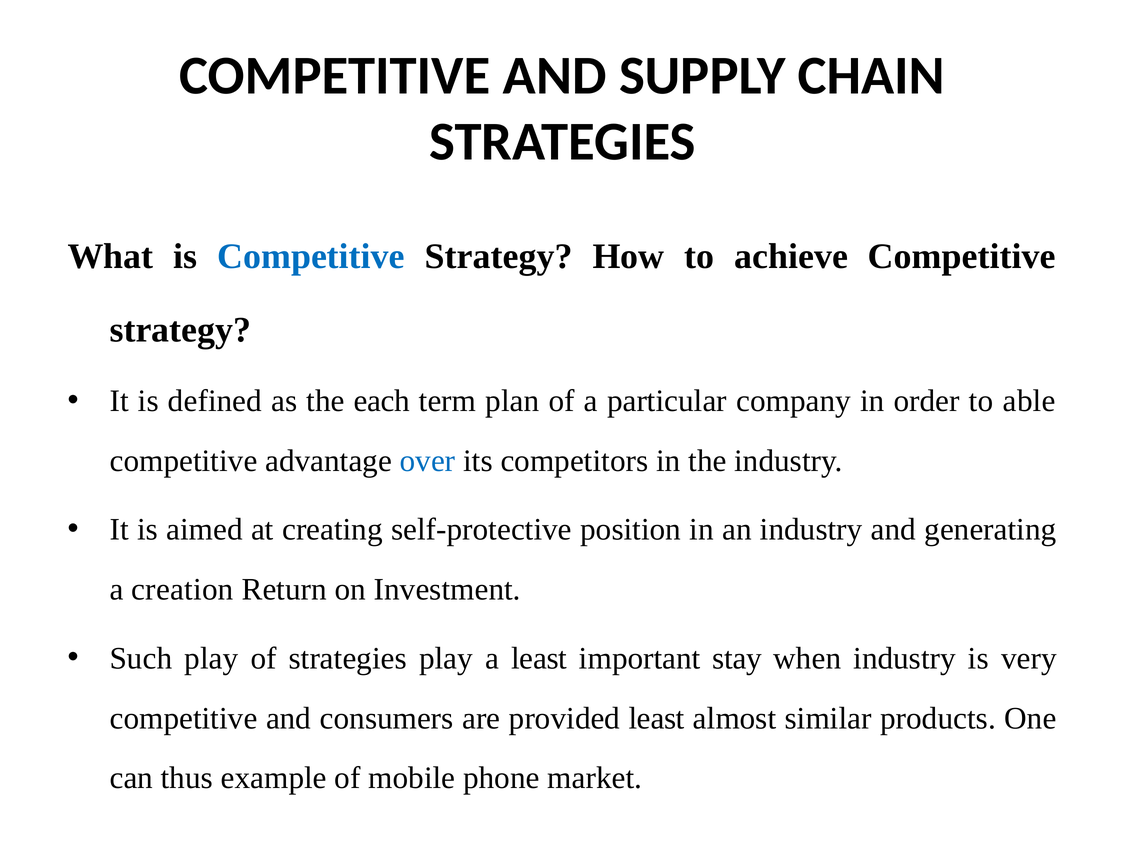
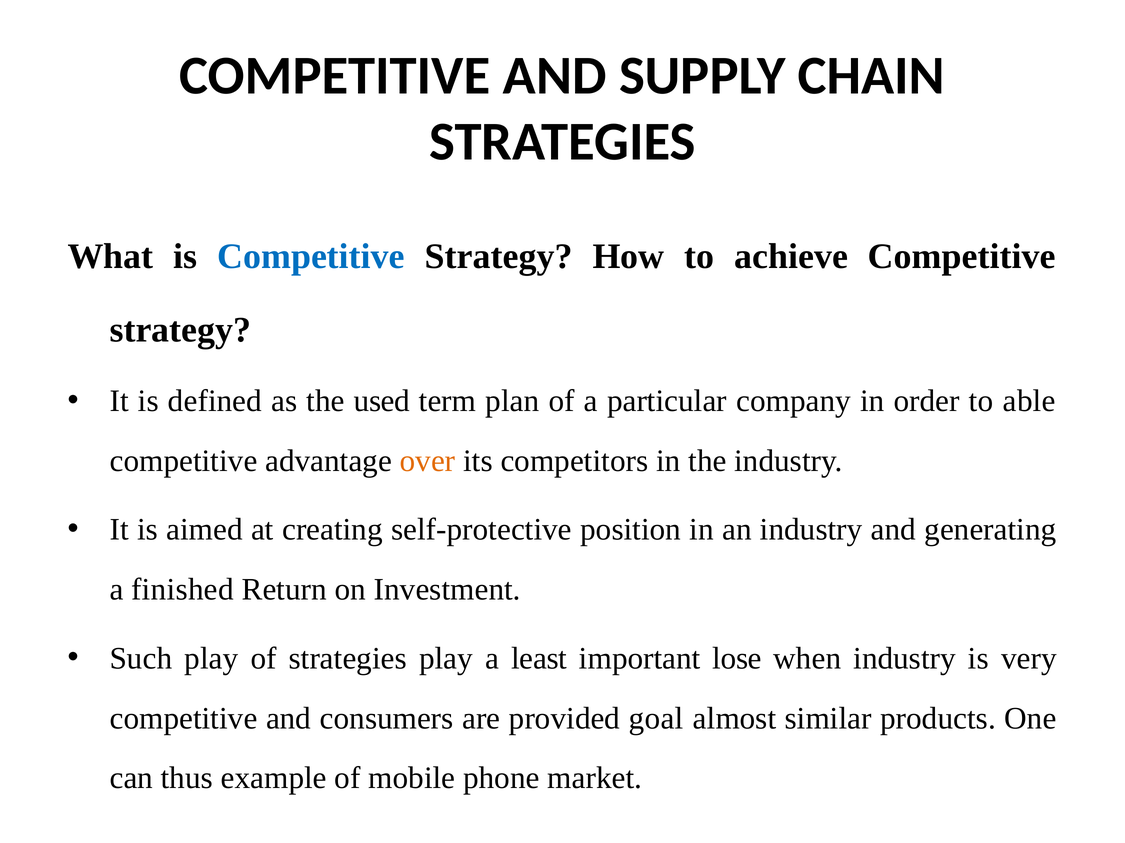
each: each -> used
over colour: blue -> orange
creation: creation -> finished
stay: stay -> lose
provided least: least -> goal
